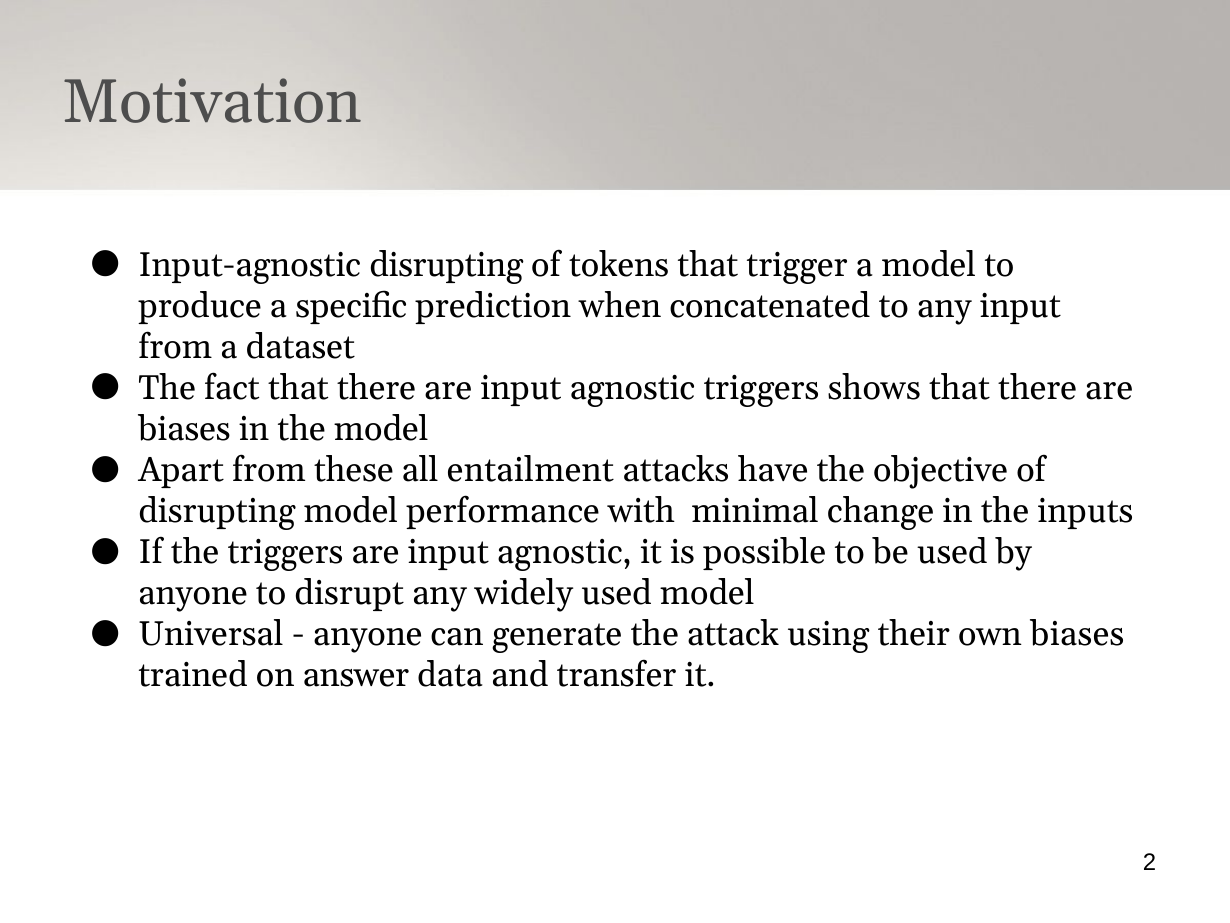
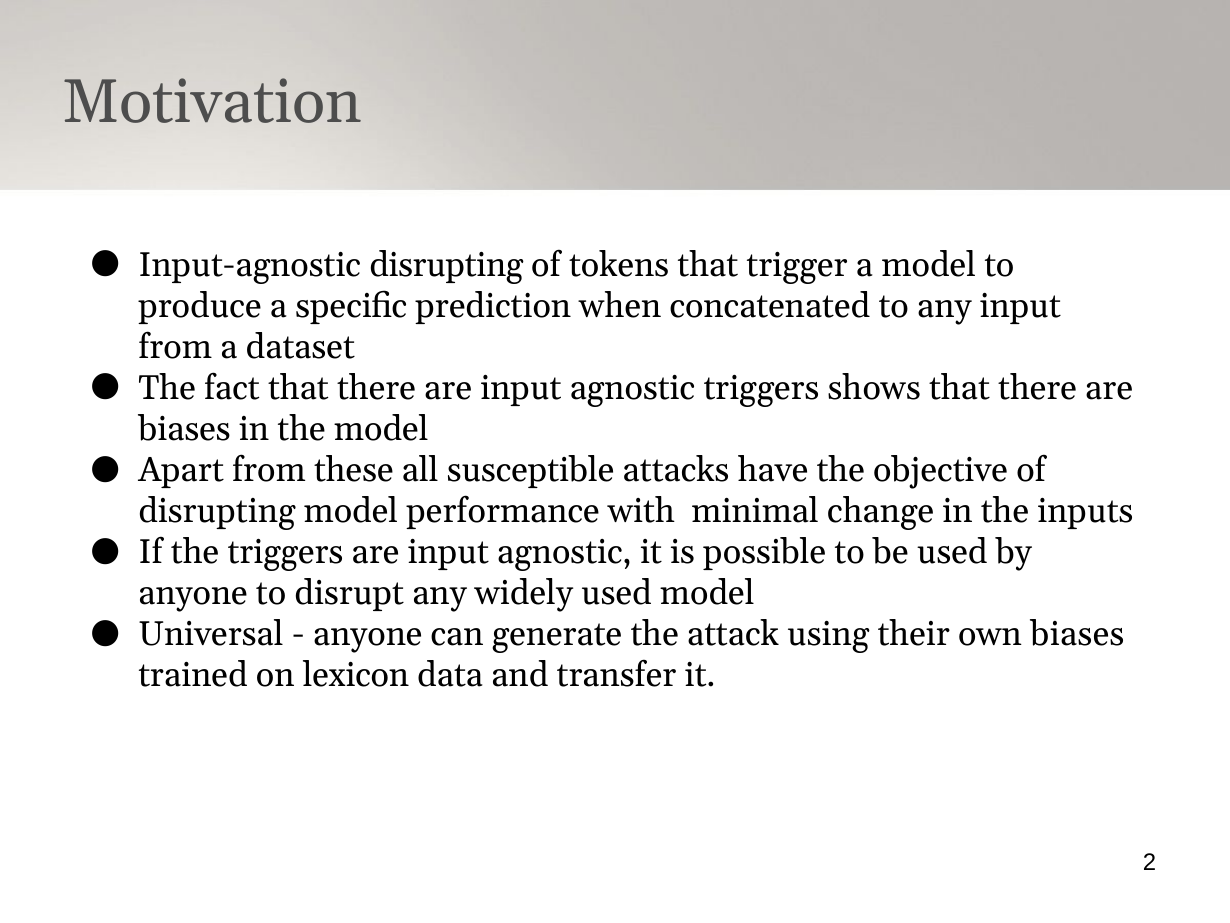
entailment: entailment -> susceptible
answer: answer -> lexicon
